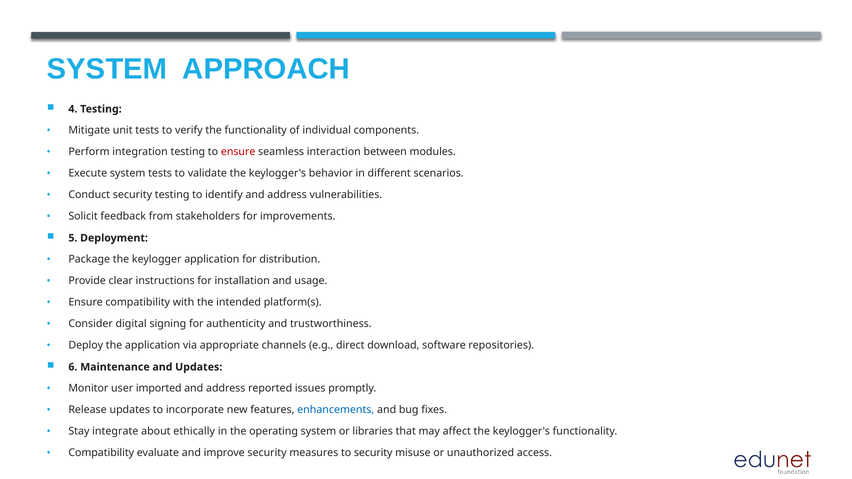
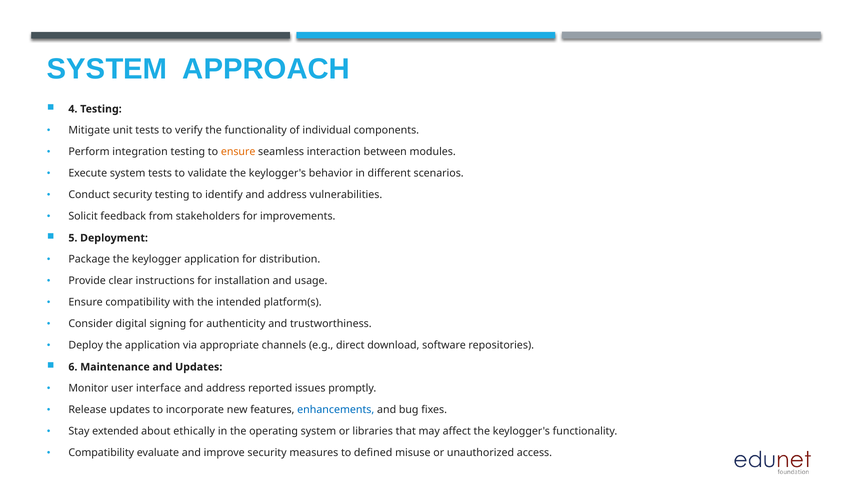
ensure at (238, 152) colour: red -> orange
imported: imported -> interface
integrate: integrate -> extended
to security: security -> defined
